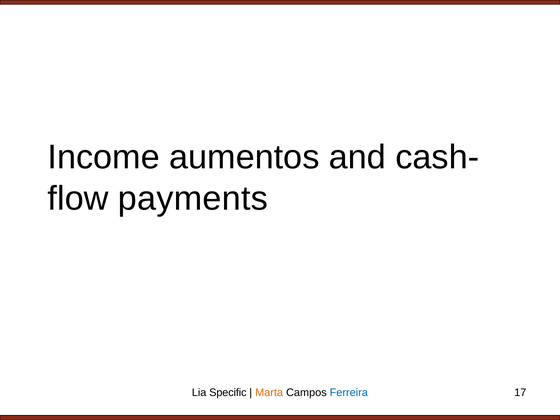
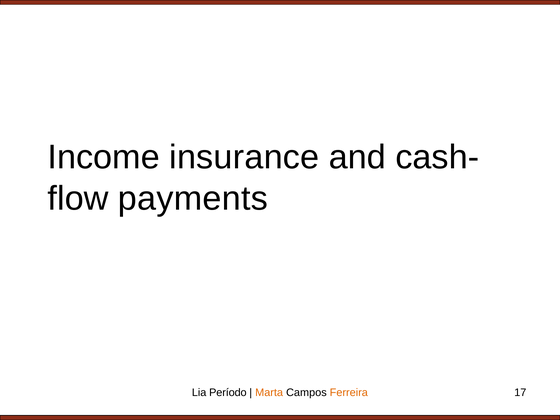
aumentos: aumentos -> insurance
Specific: Specific -> Período
Ferreira colour: blue -> orange
